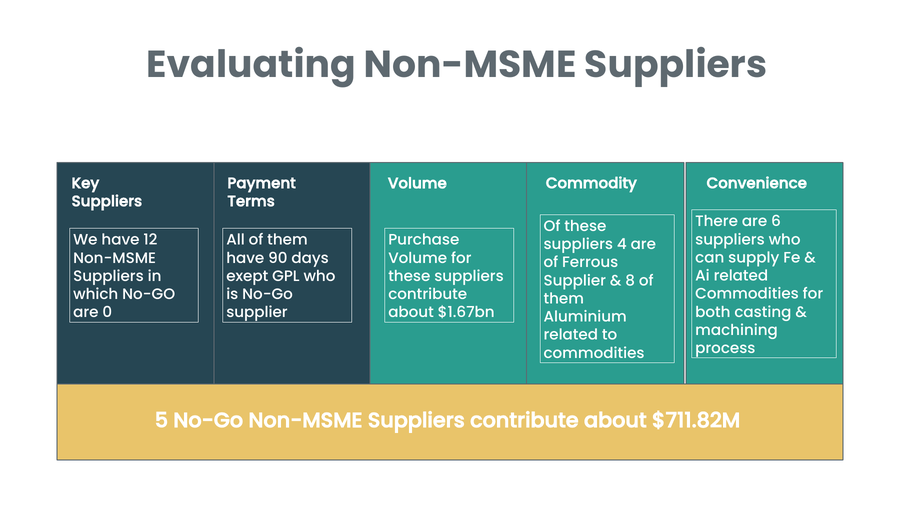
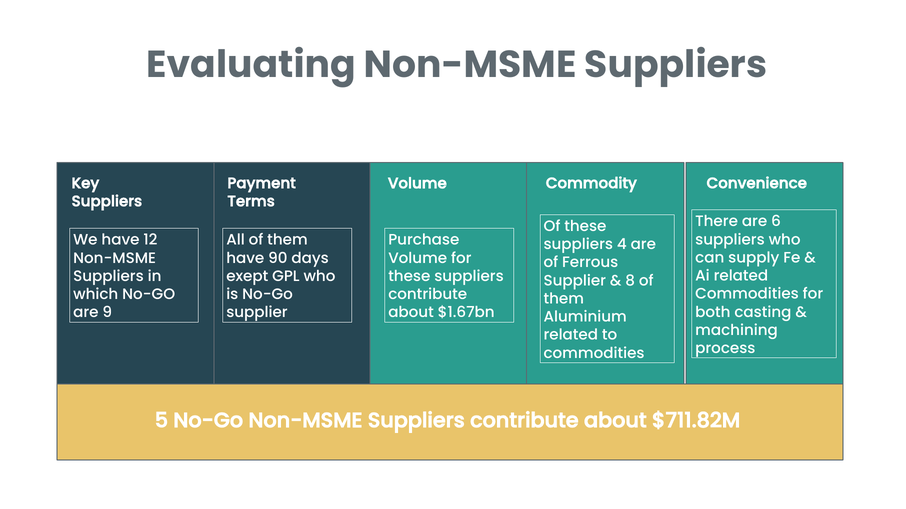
0: 0 -> 9
